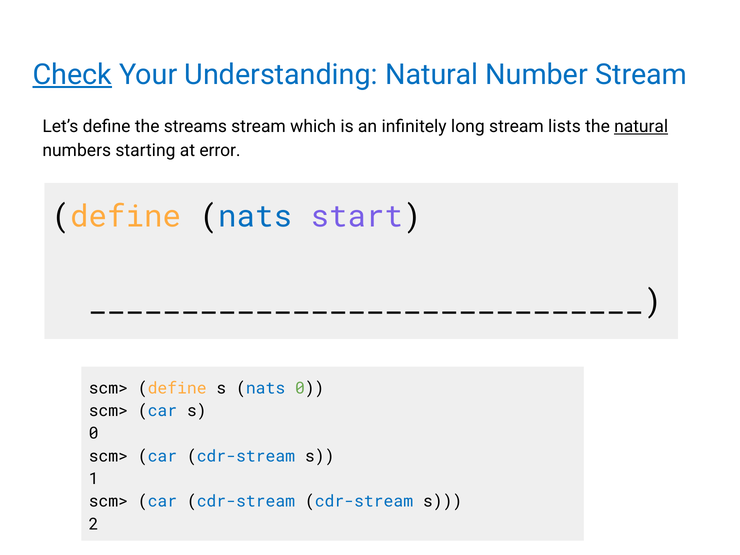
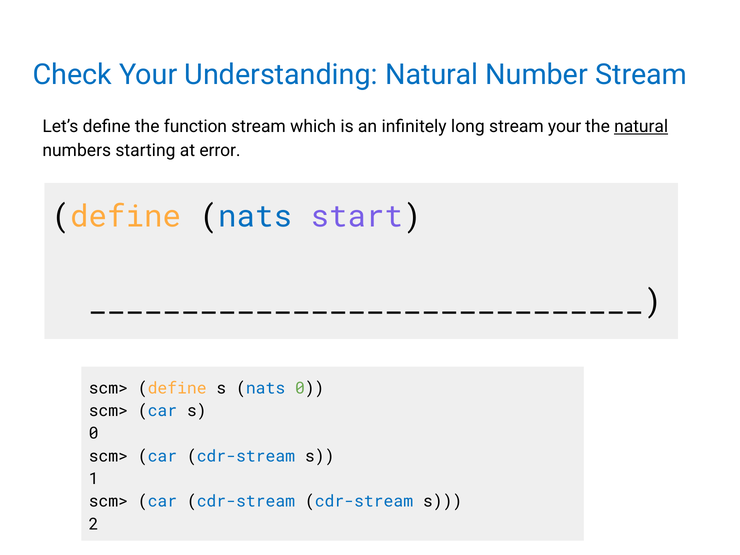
Check underline: present -> none
streams: streams -> function
stream lists: lists -> your
